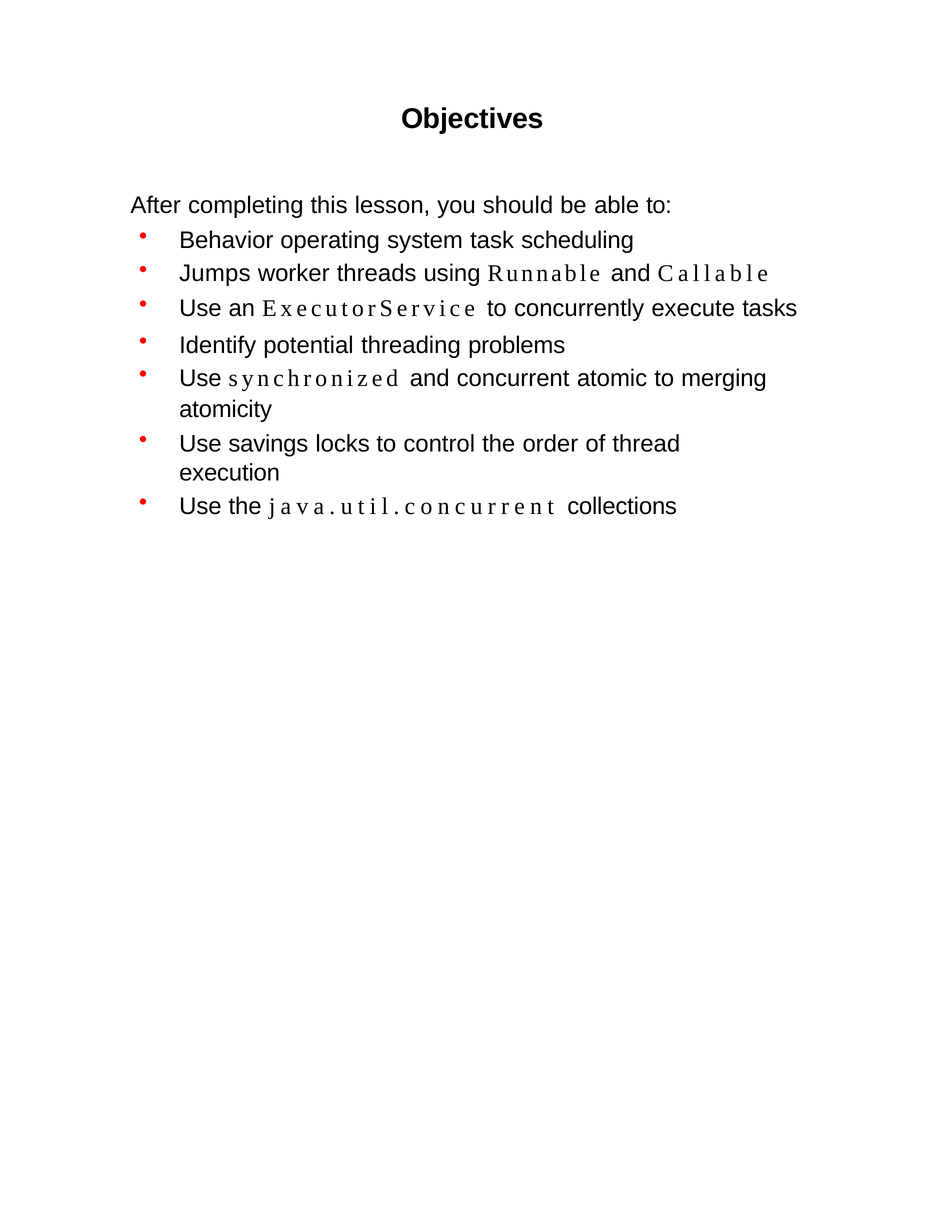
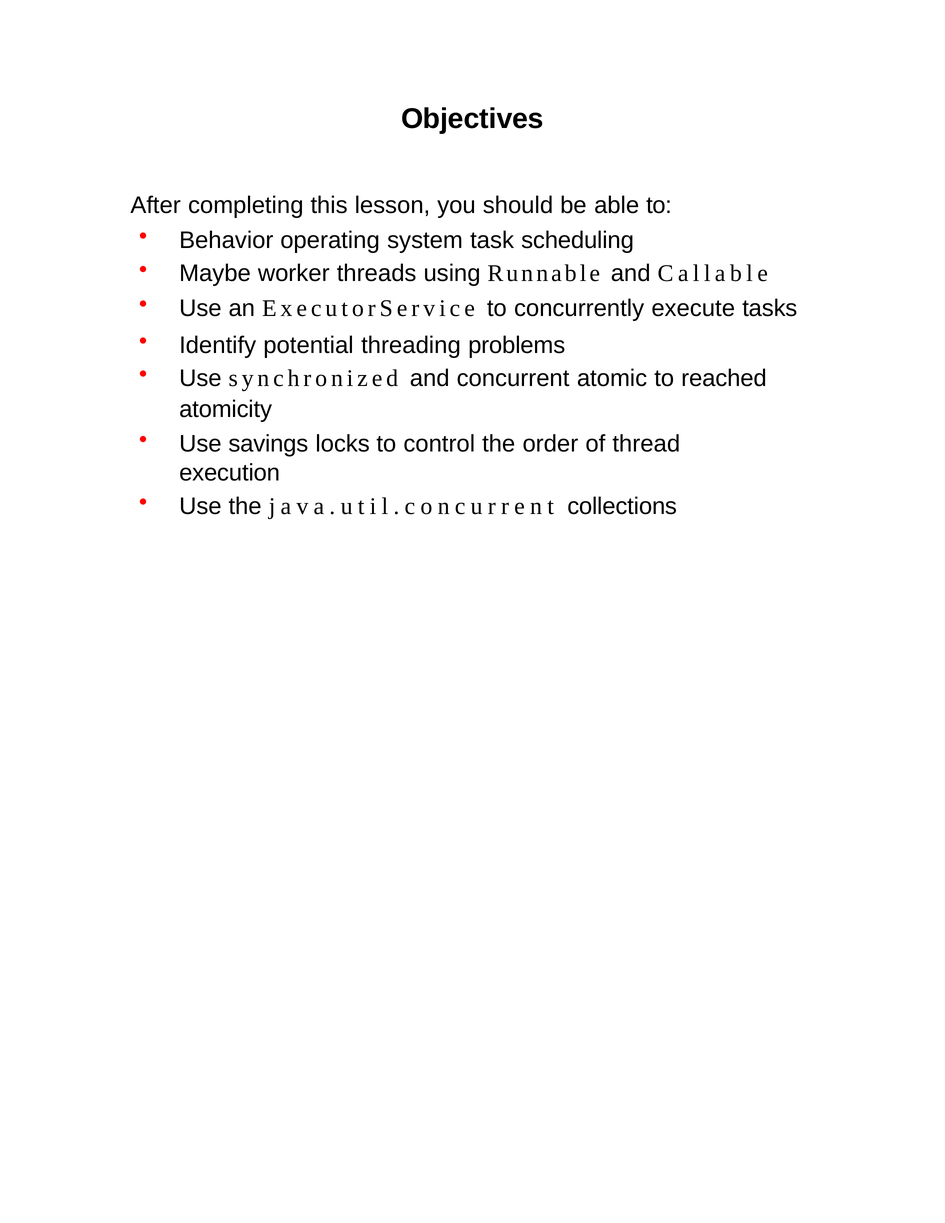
Jumps: Jumps -> Maybe
merging: merging -> reached
